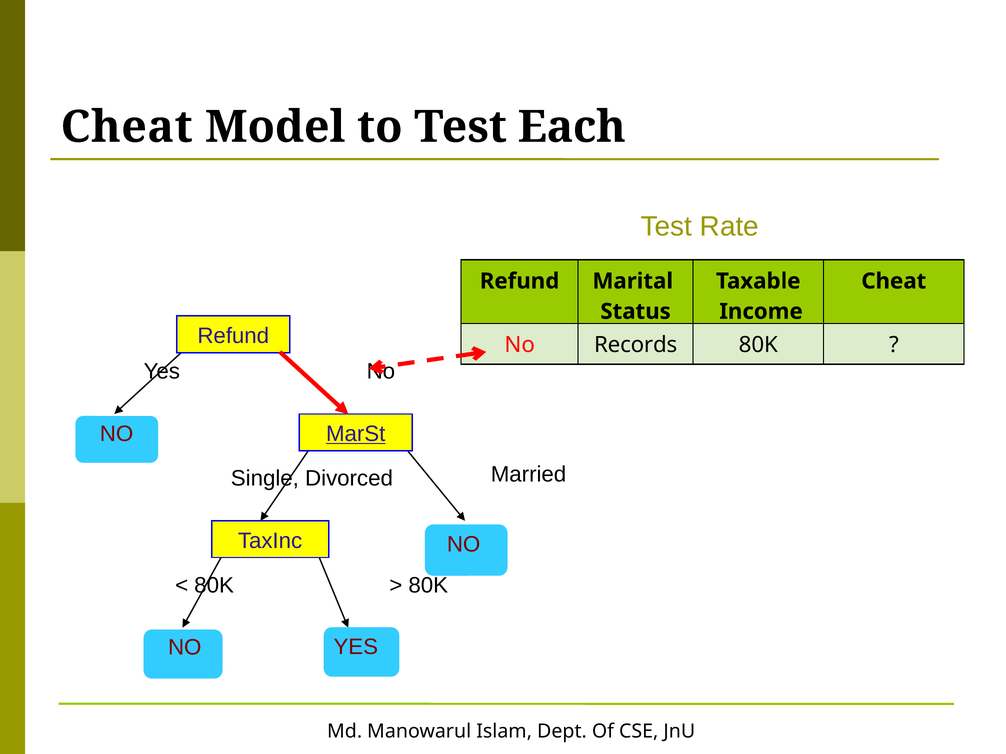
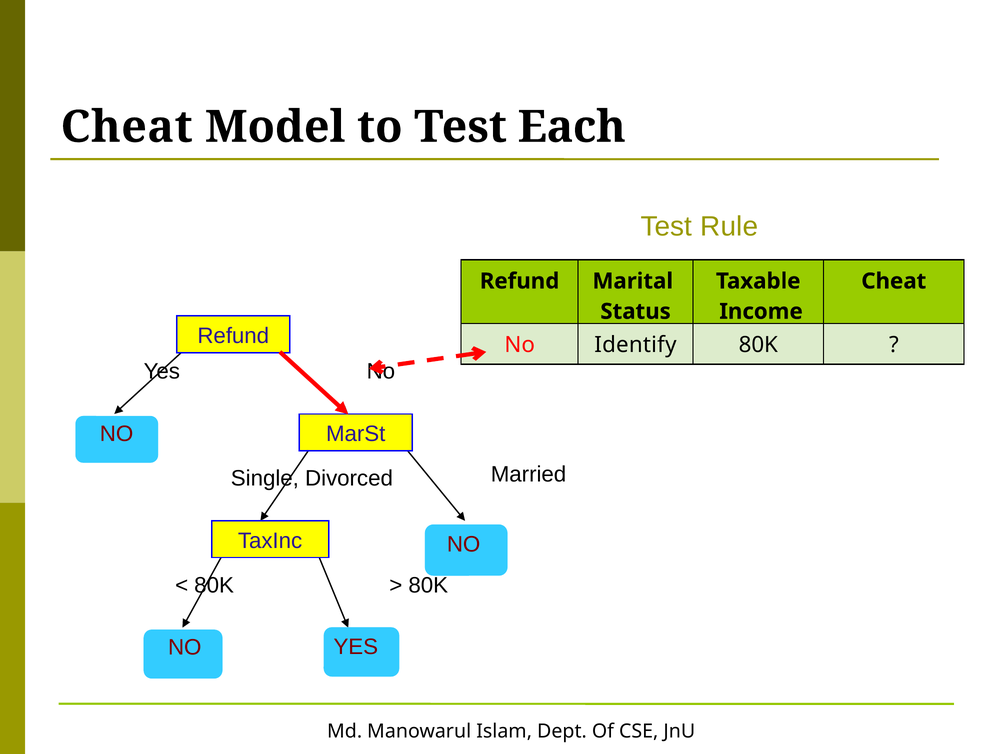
Rate: Rate -> Rule
Records: Records -> Identify
MarSt underline: present -> none
